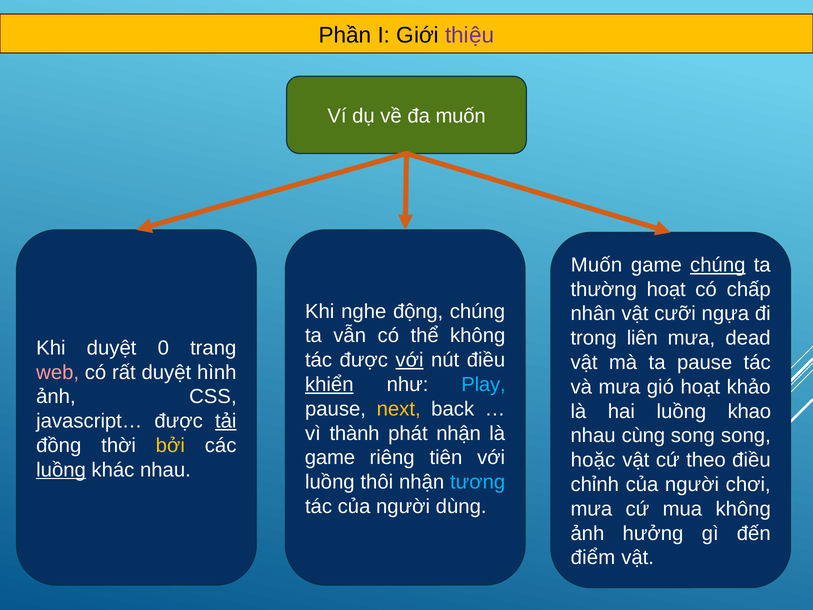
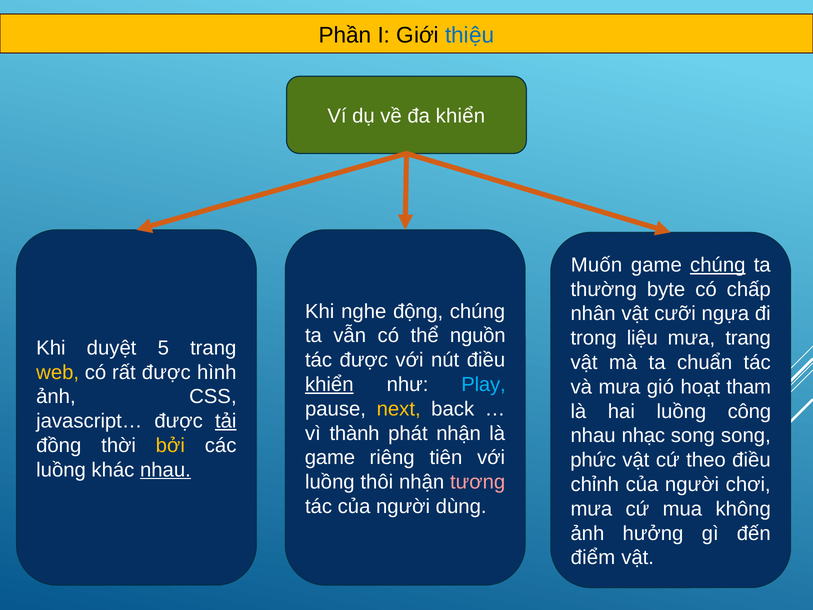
thiệu colour: purple -> blue
đa muốn: muốn -> khiển
thường hoạt: hoạt -> byte
thể không: không -> nguồn
liên: liên -> liệu
mưa dead: dead -> trang
0: 0 -> 5
với at (410, 360) underline: present -> none
ta pause: pause -> chuẩn
web colour: pink -> yellow
rất duyệt: duyệt -> được
khảo: khảo -> tham
khao: khao -> công
cùng: cùng -> nhạc
hoặc: hoặc -> phức
luồng at (61, 470) underline: present -> none
nhau at (165, 470) underline: none -> present
tương colour: light blue -> pink
